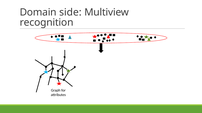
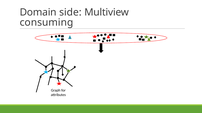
recognition: recognition -> consuming
